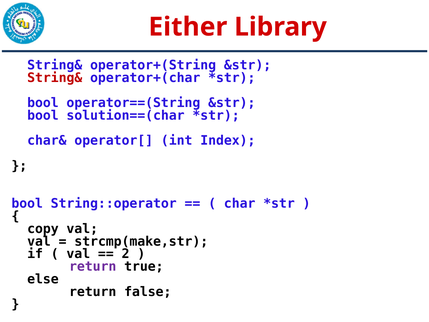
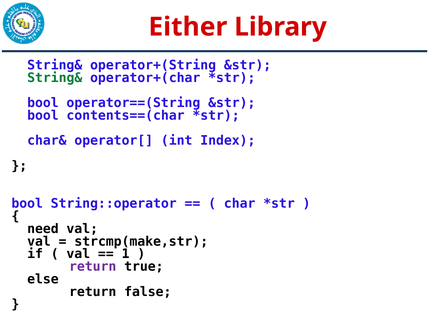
String& at (55, 78) colour: red -> green
solution==(char: solution==(char -> contents==(char
copy: copy -> need
2: 2 -> 1
